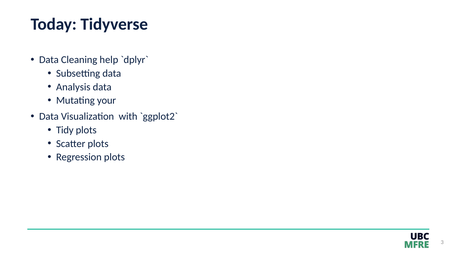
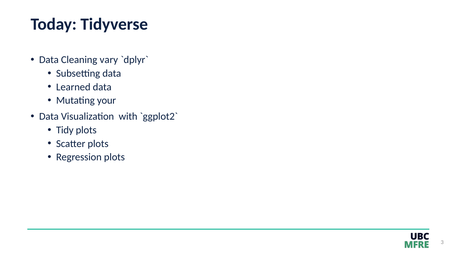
help: help -> vary
Analysis: Analysis -> Learned
